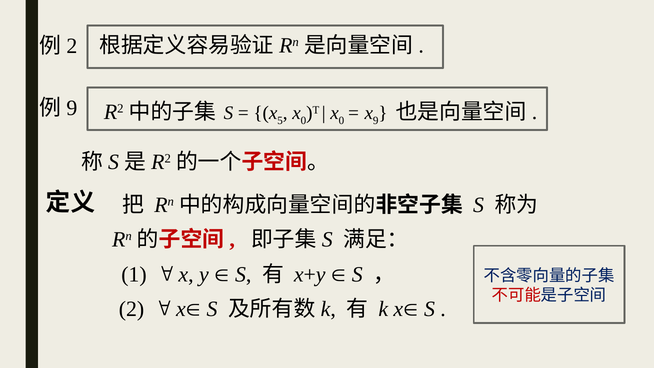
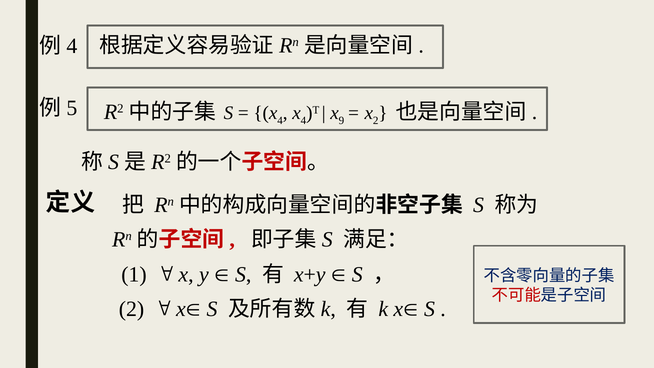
2 at (72, 46): 2 -> 4
9 at (72, 108): 9 -> 5
5 at (280, 121): 5 -> 4
0 at (304, 121): 0 -> 4
0 at (341, 121): 0 -> 9
x 9: 9 -> 2
